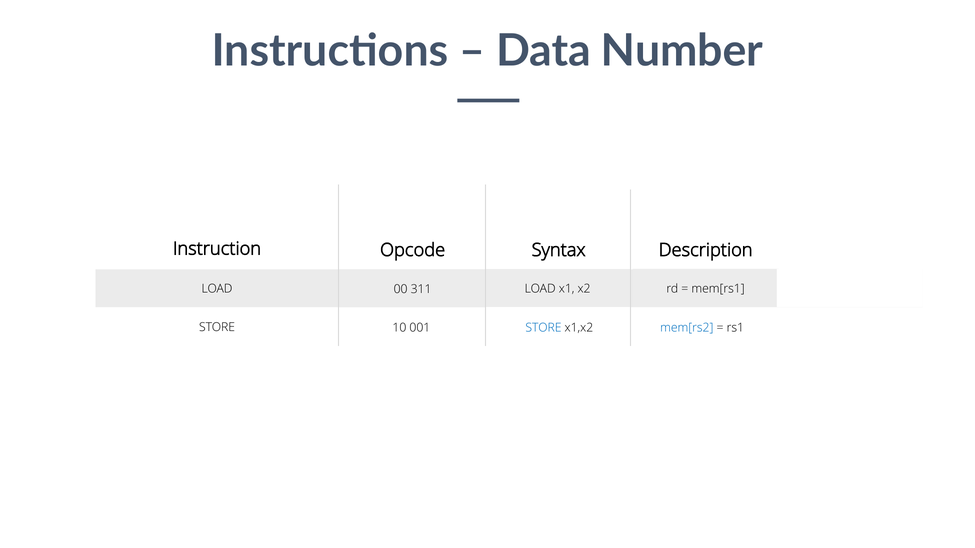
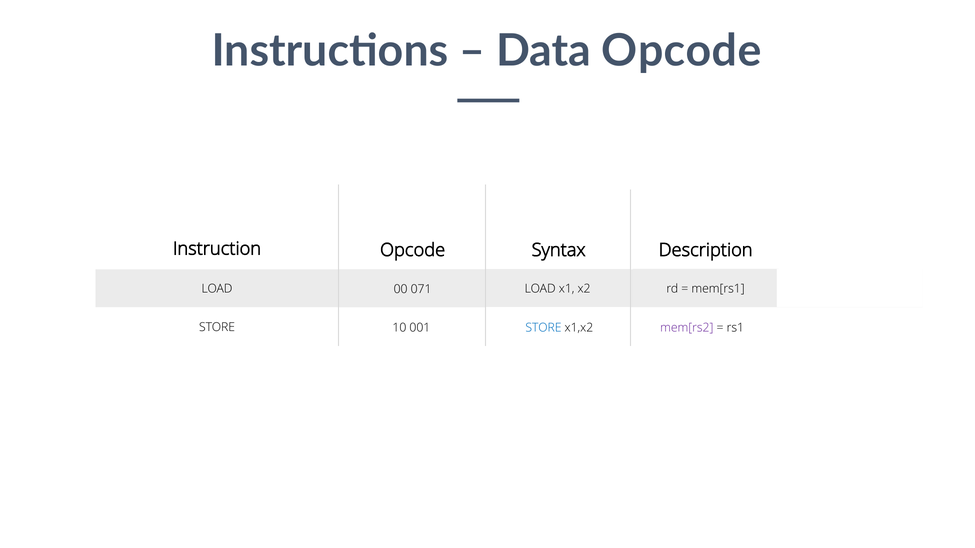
Data Number: Number -> Opcode
311: 311 -> 071
mem[rs2 colour: blue -> purple
